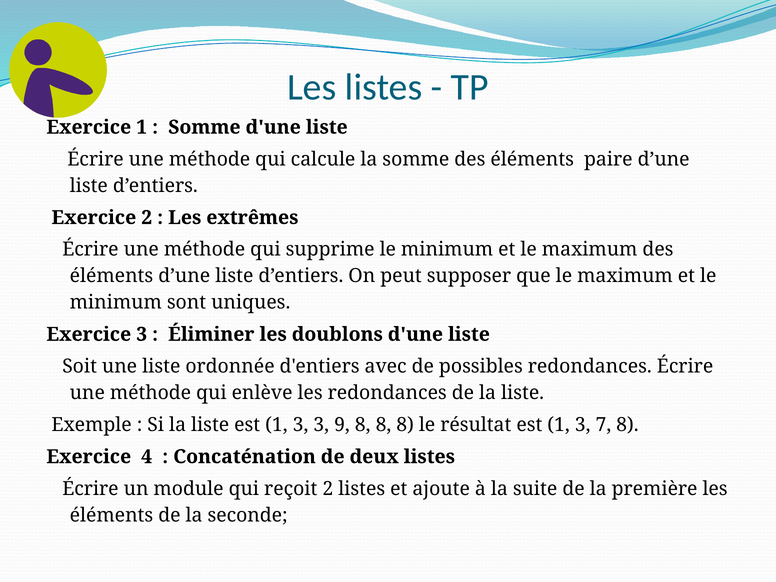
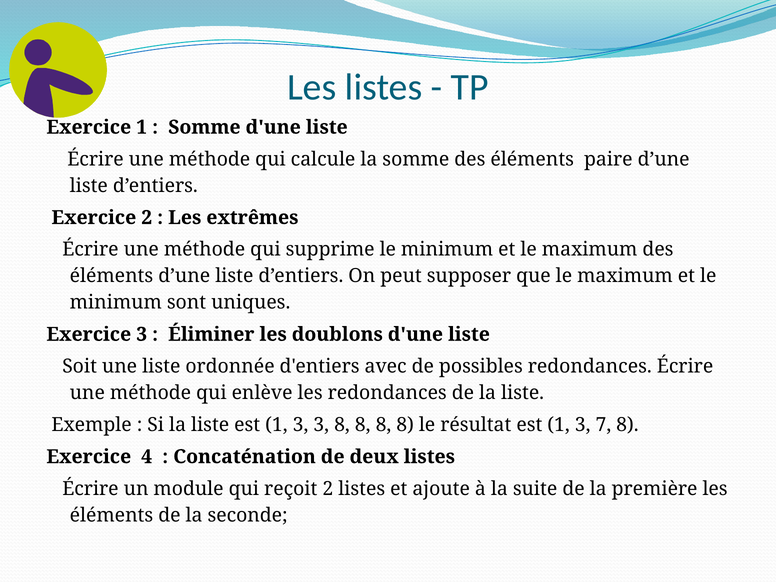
3 9: 9 -> 8
